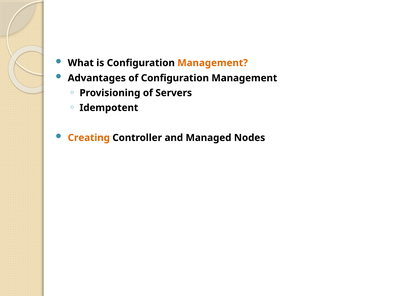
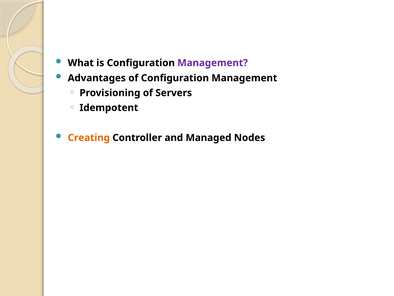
Management at (213, 63) colour: orange -> purple
